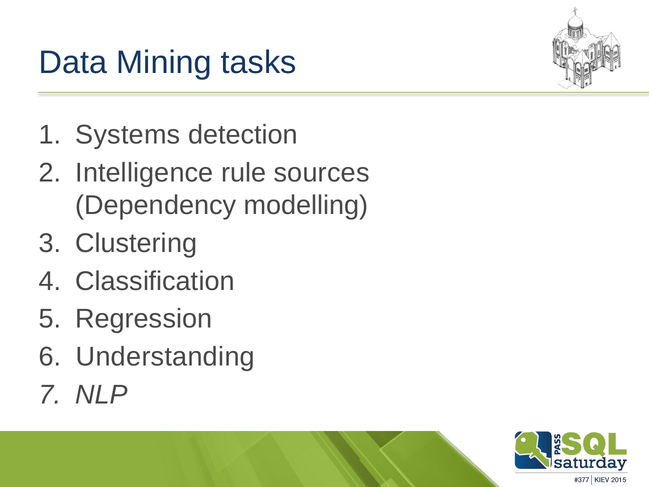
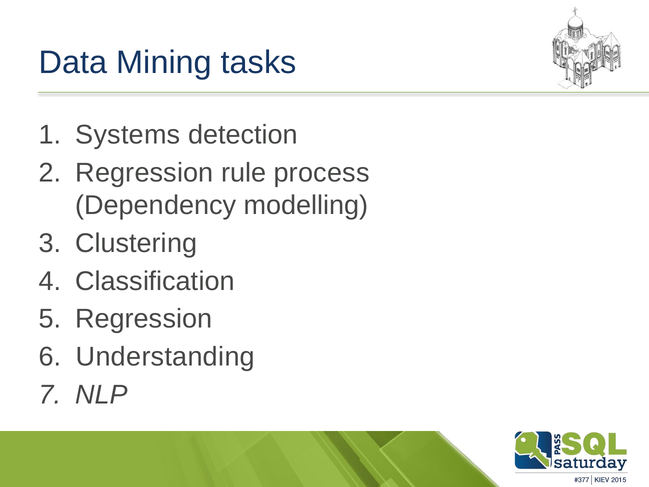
Intelligence at (144, 173): Intelligence -> Regression
sources: sources -> process
